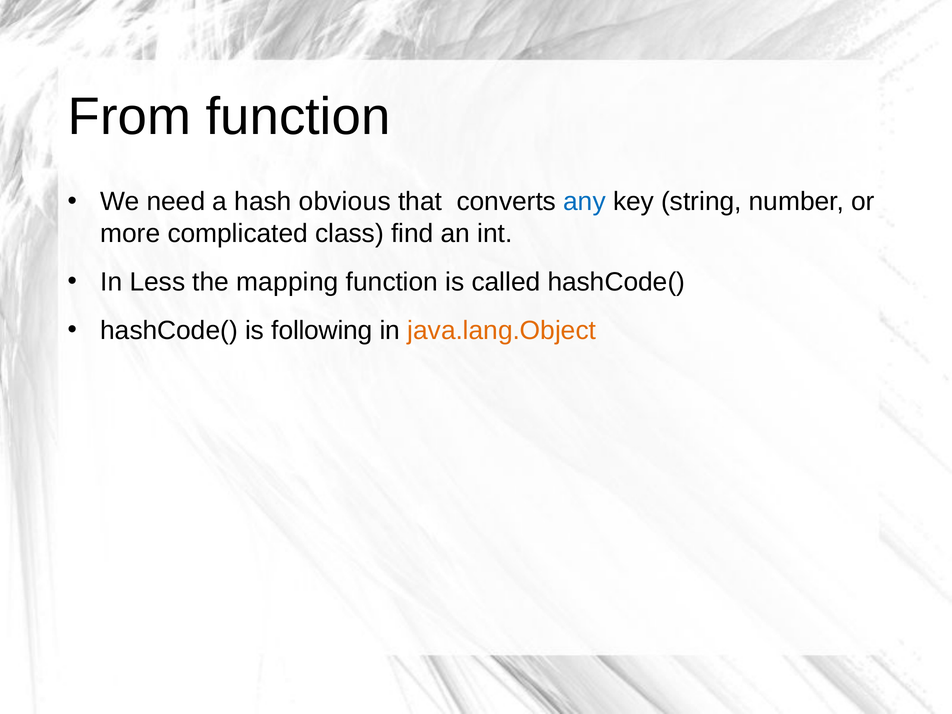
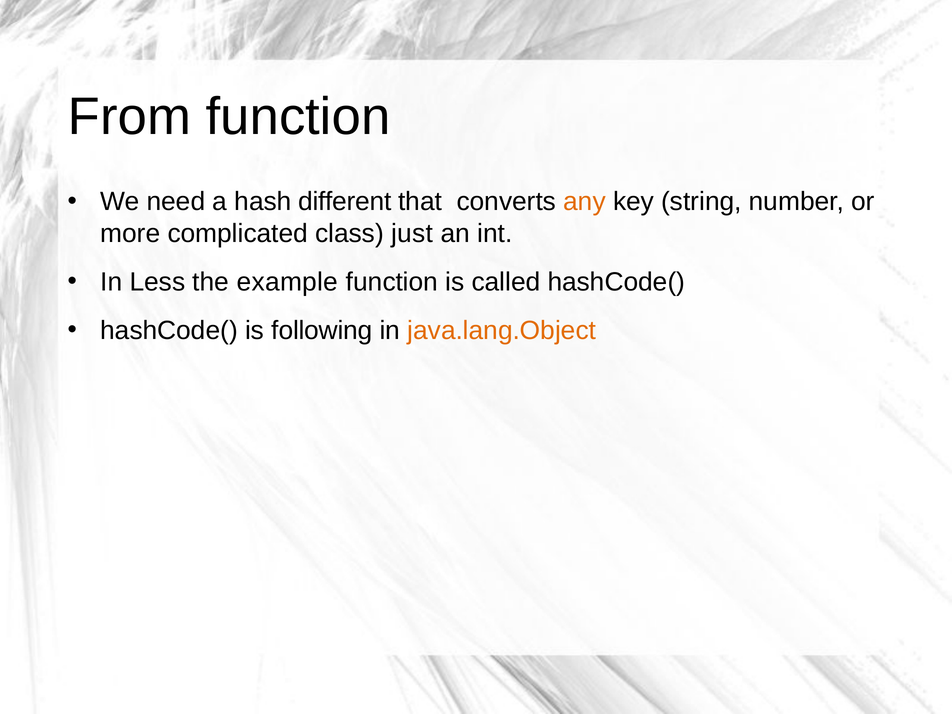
obvious: obvious -> different
any colour: blue -> orange
find: find -> just
mapping: mapping -> example
